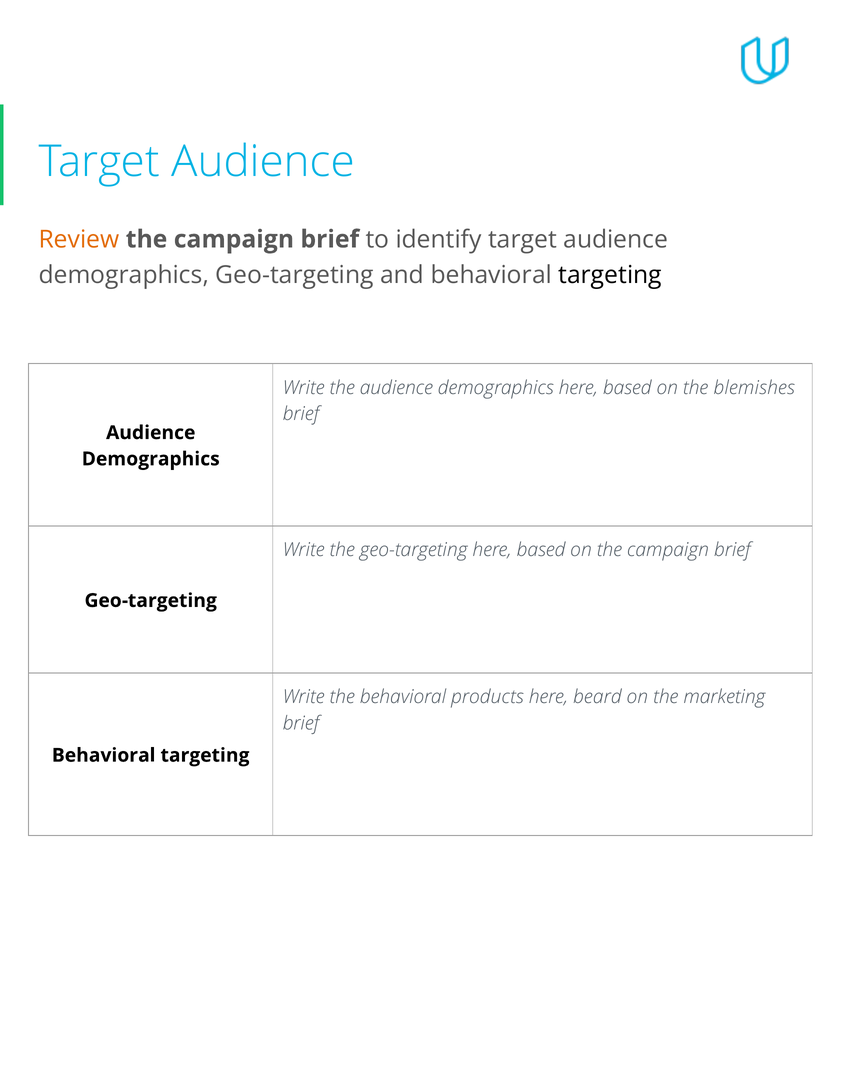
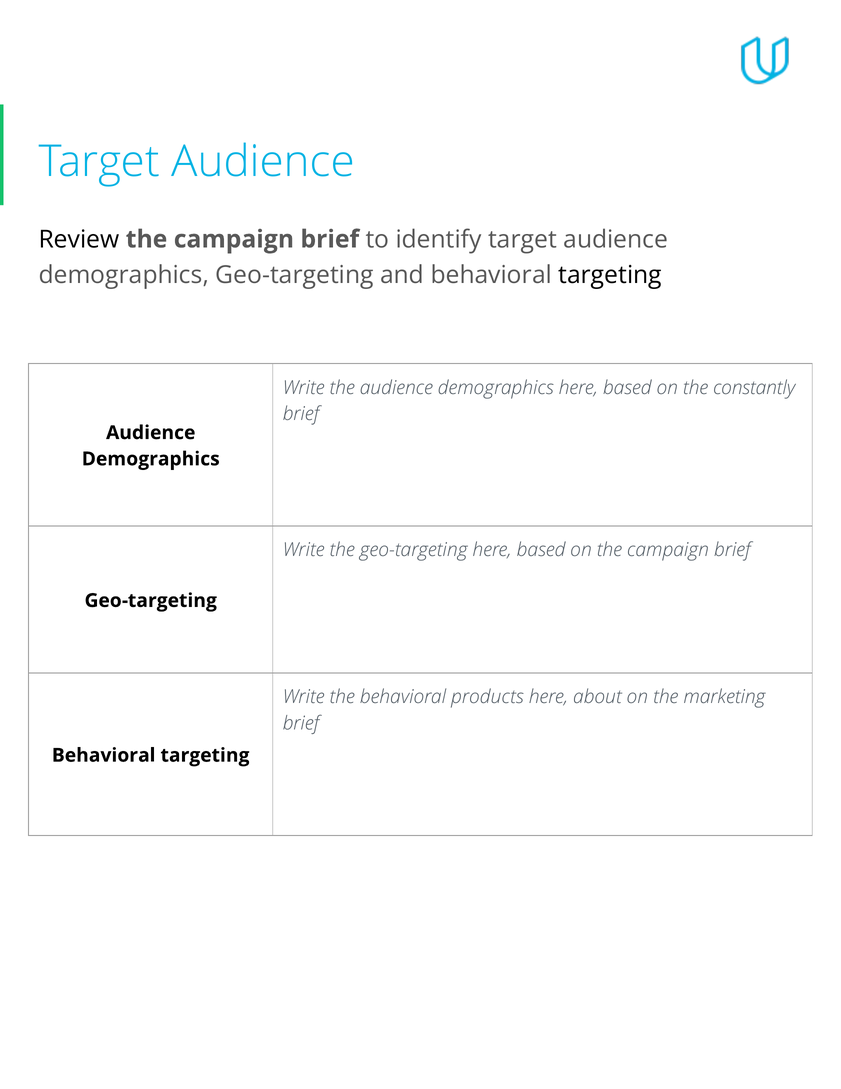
Review colour: orange -> black
blemishes: blemishes -> constantly
beard: beard -> about
